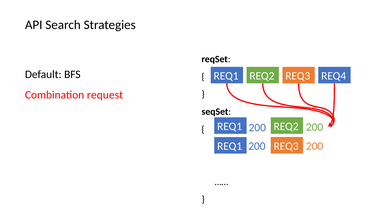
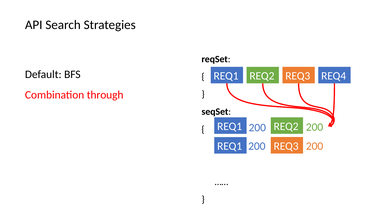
request: request -> through
